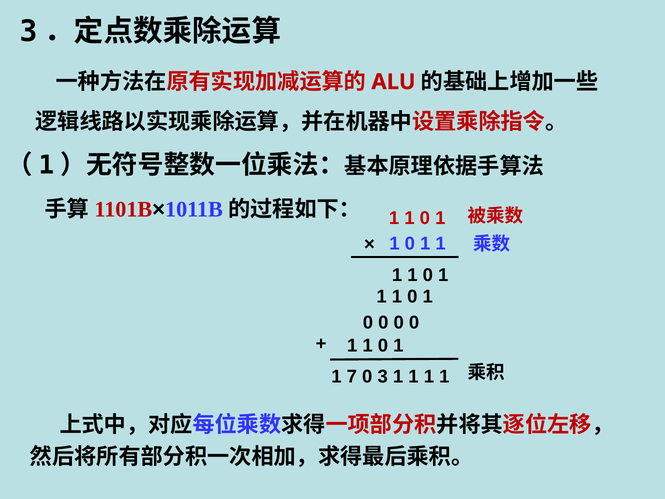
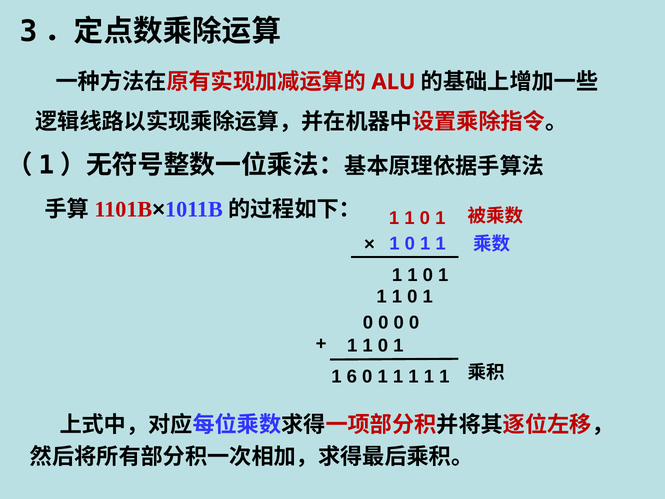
7: 7 -> 6
3 at (383, 377): 3 -> 1
